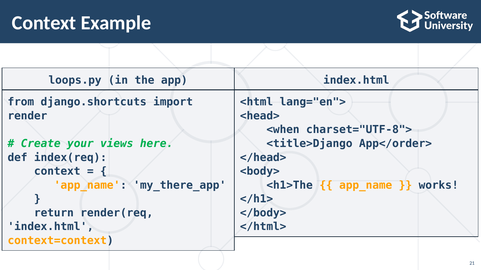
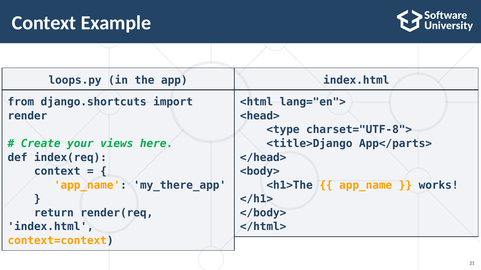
<when: <when -> <type
App</order>: App</order> -> App</parts>
